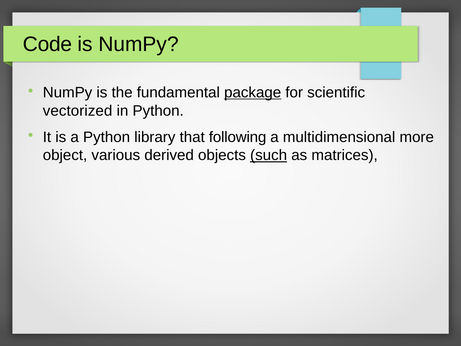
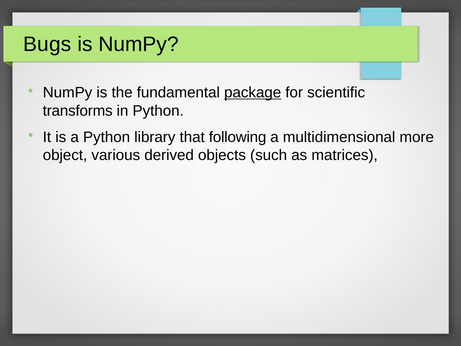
Code: Code -> Bugs
vectorized: vectorized -> transforms
such underline: present -> none
